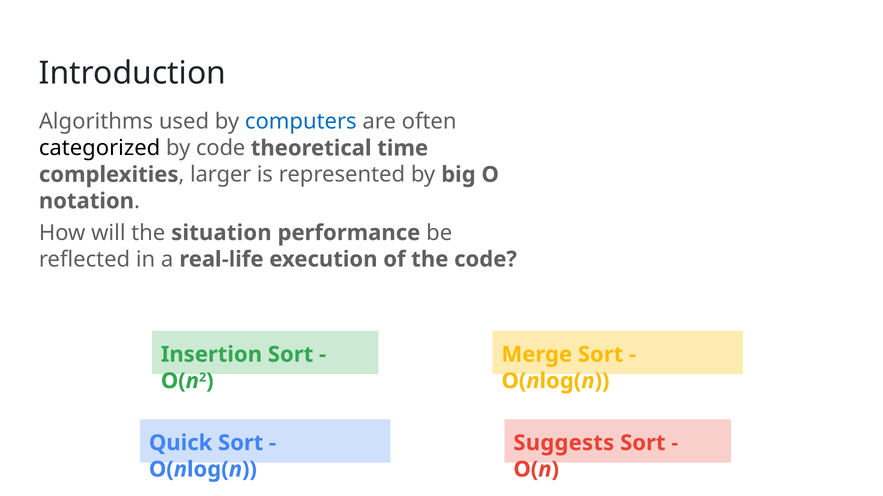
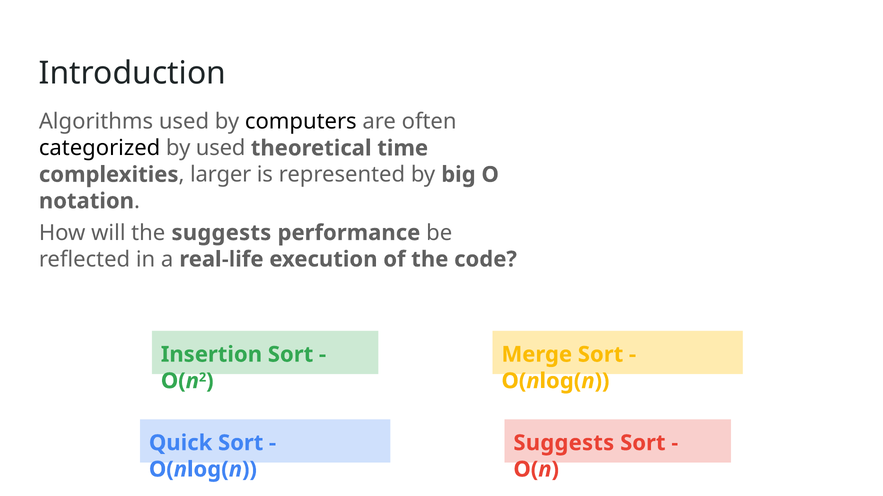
computers colour: blue -> black
by code: code -> used
the situation: situation -> suggests
